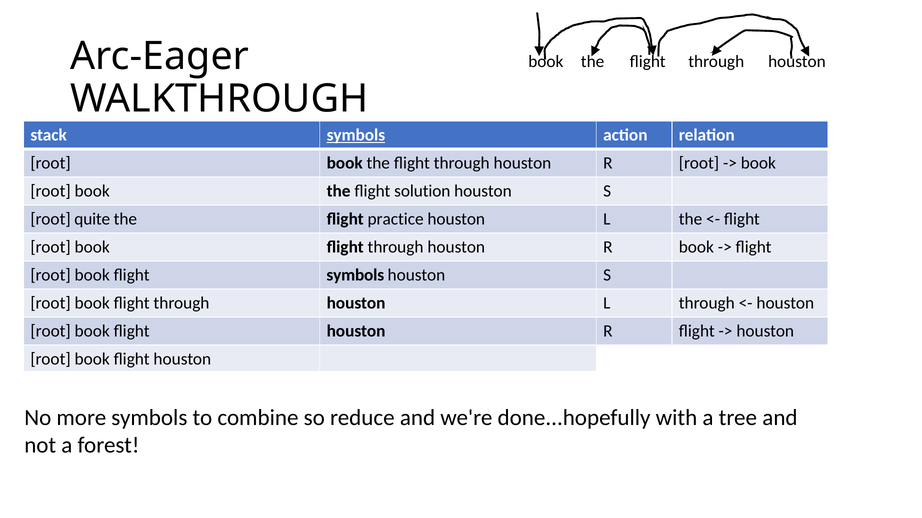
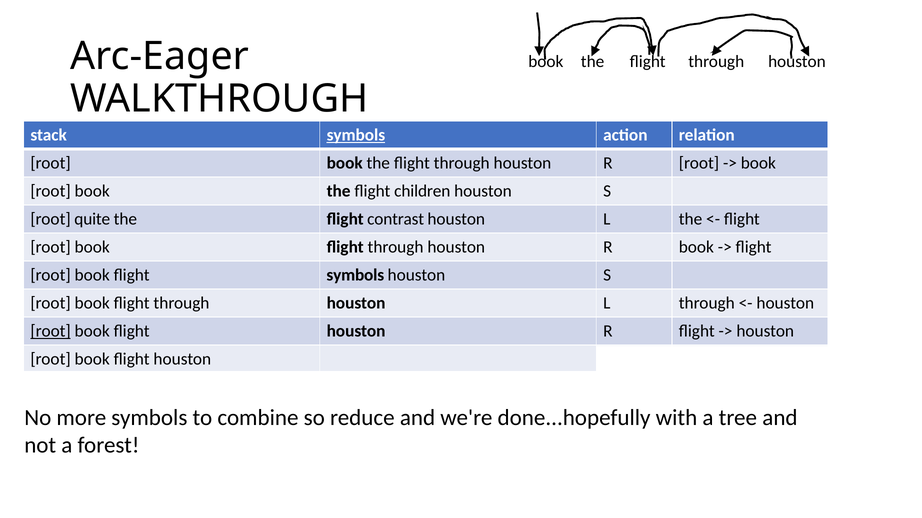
solution: solution -> children
practice: practice -> contrast
root at (51, 332) underline: none -> present
